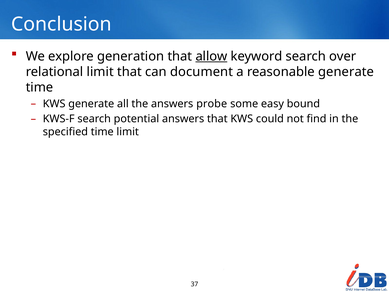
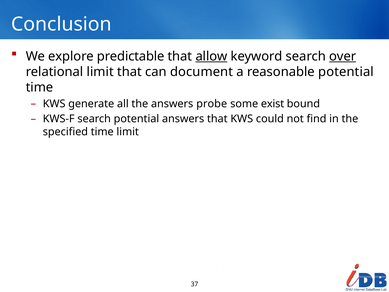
generation: generation -> predictable
over underline: none -> present
reasonable generate: generate -> potential
easy: easy -> exist
